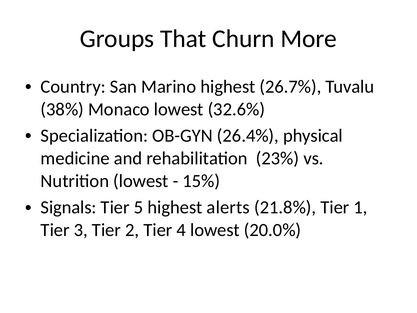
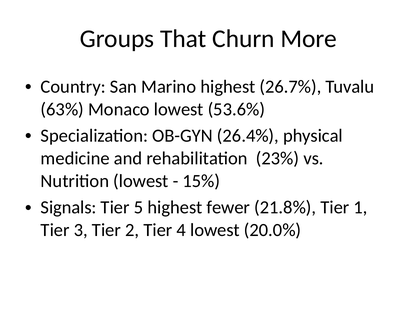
38%: 38% -> 63%
32.6%: 32.6% -> 53.6%
alerts: alerts -> fewer
